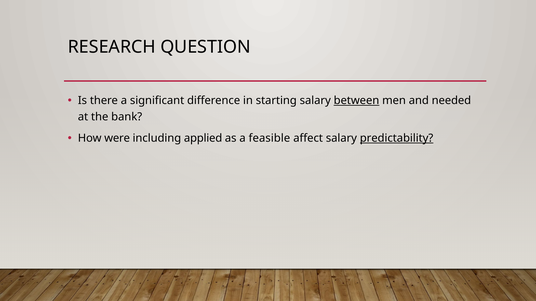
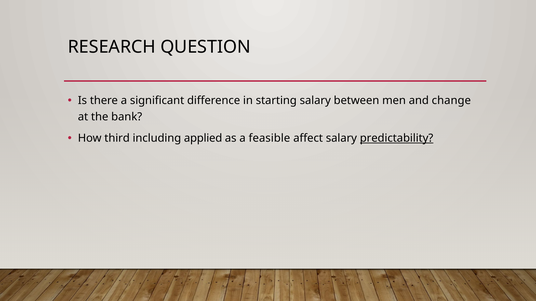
between underline: present -> none
needed: needed -> change
were: were -> third
